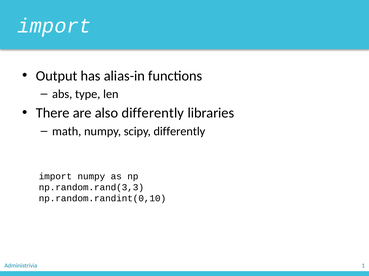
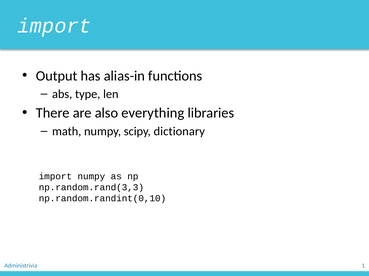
also differently: differently -> everything
scipy differently: differently -> dictionary
